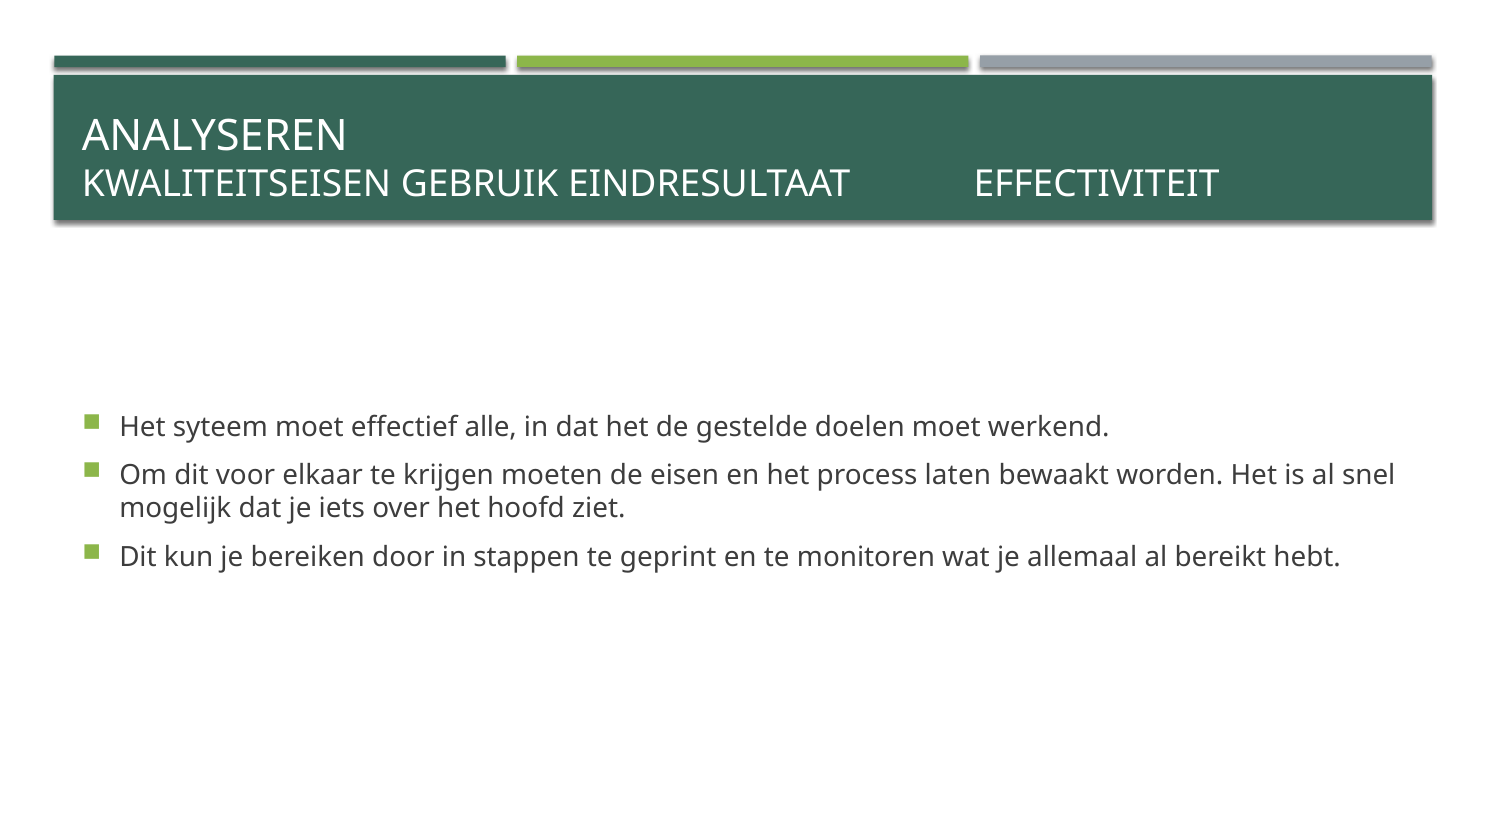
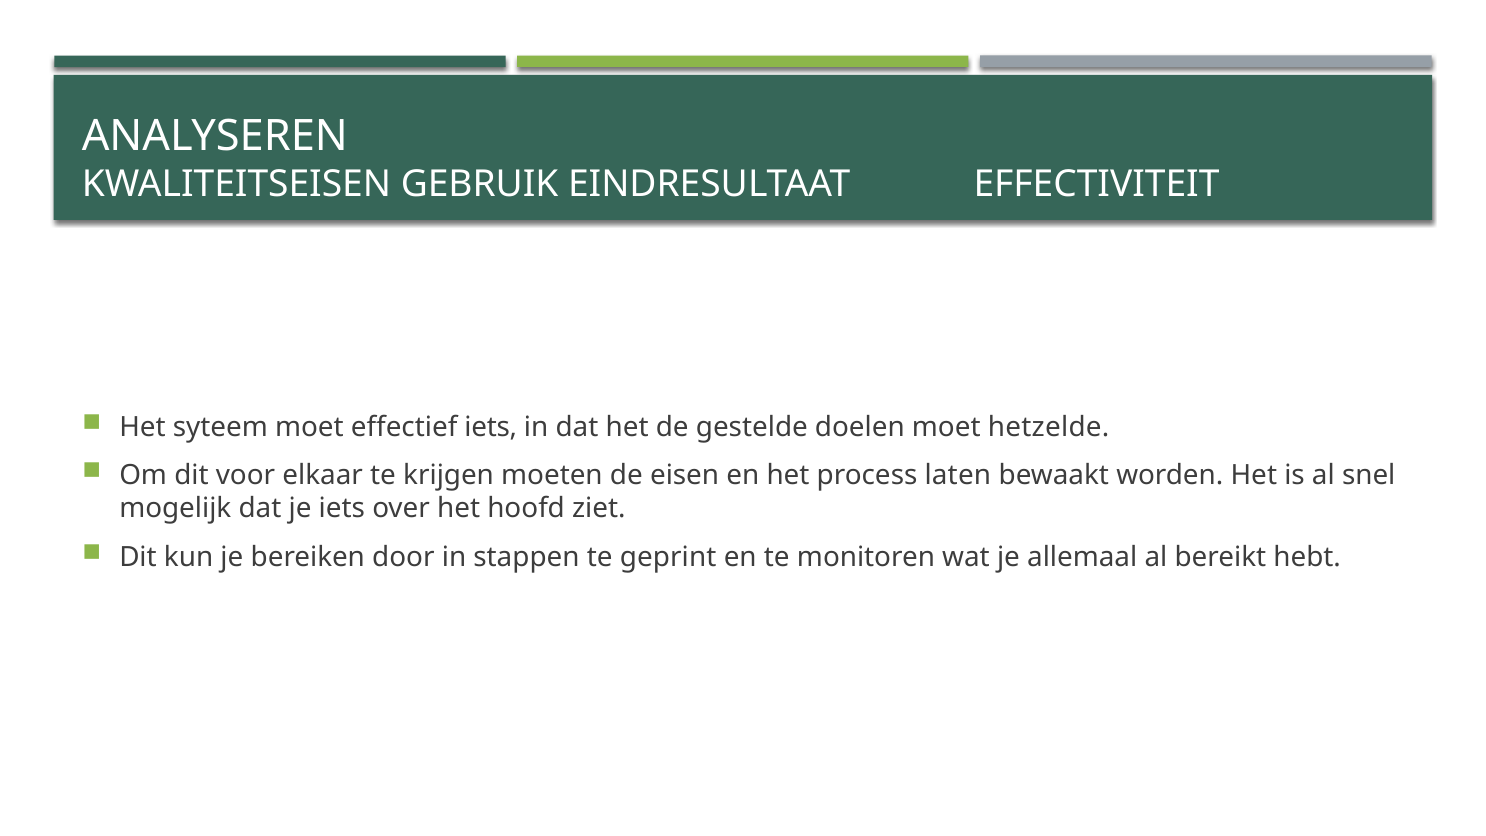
effectief alle: alle -> iets
werkend: werkend -> hetzelde
